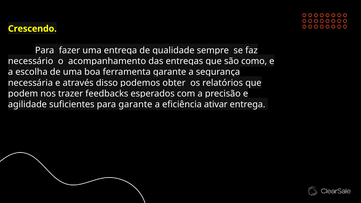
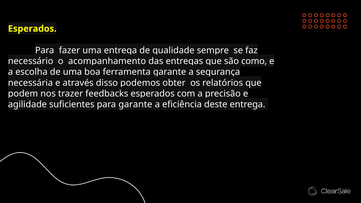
Crescendo at (32, 29): Crescendo -> Esperados
ativar: ativar -> deste
